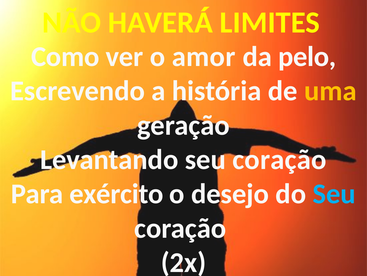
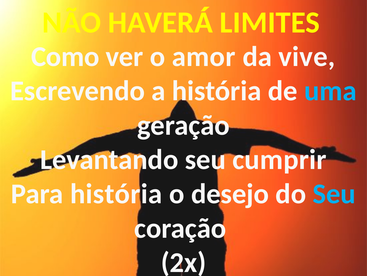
pelo: pelo -> vive
uma colour: yellow -> light blue
Levantando seu coração: coração -> cumprir
Para exército: exército -> história
